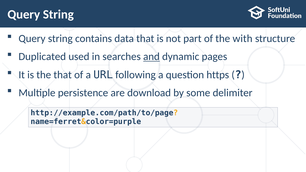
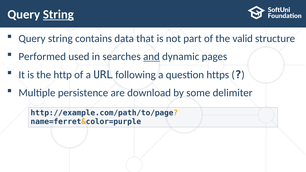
String at (58, 14) underline: none -> present
with: with -> valid
Duplicated: Duplicated -> Performed
the that: that -> http
